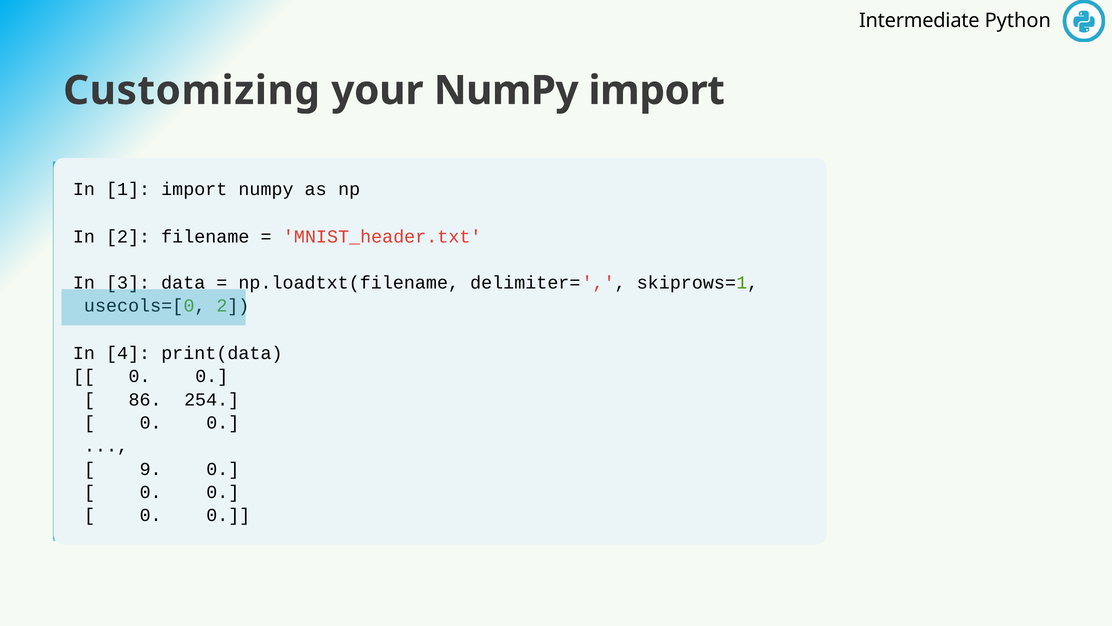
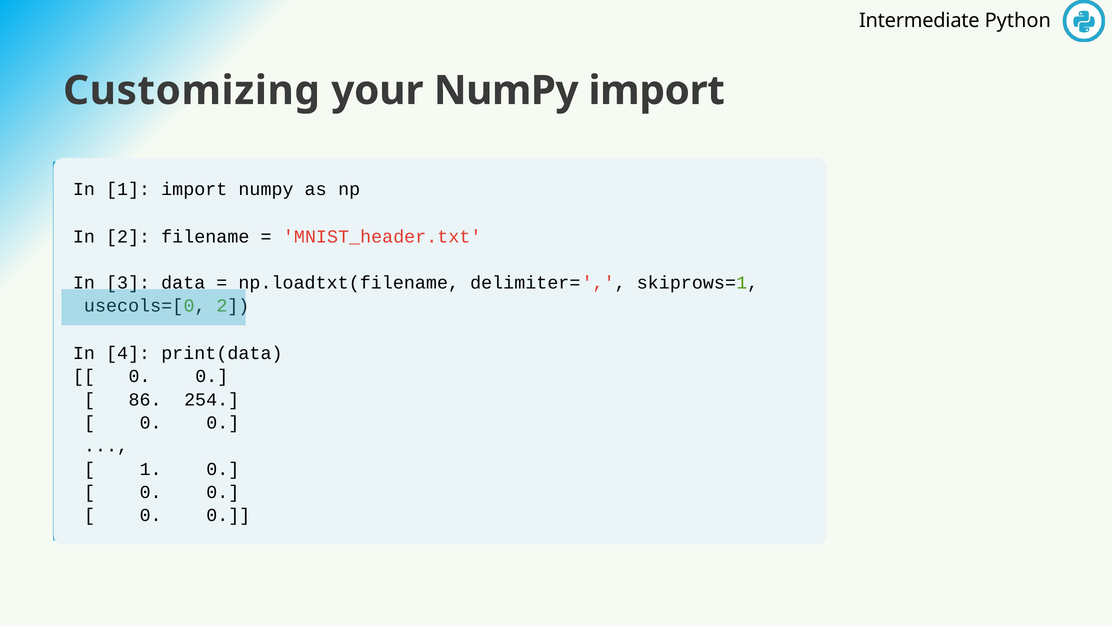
9 at (151, 469): 9 -> 1
